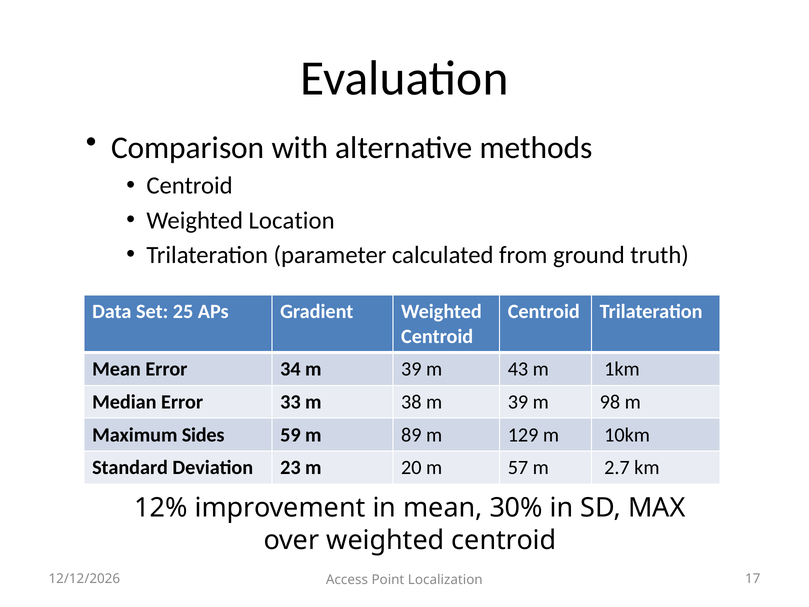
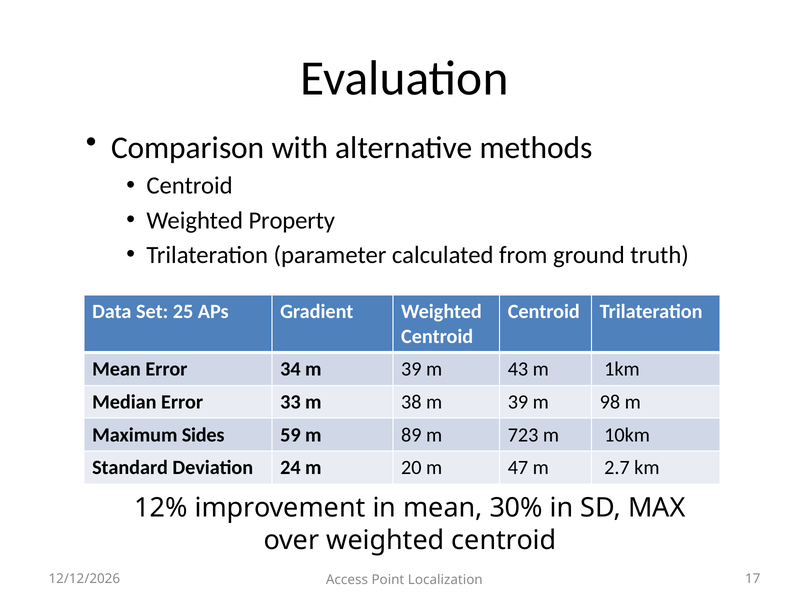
Location: Location -> Property
129: 129 -> 723
23: 23 -> 24
57: 57 -> 47
